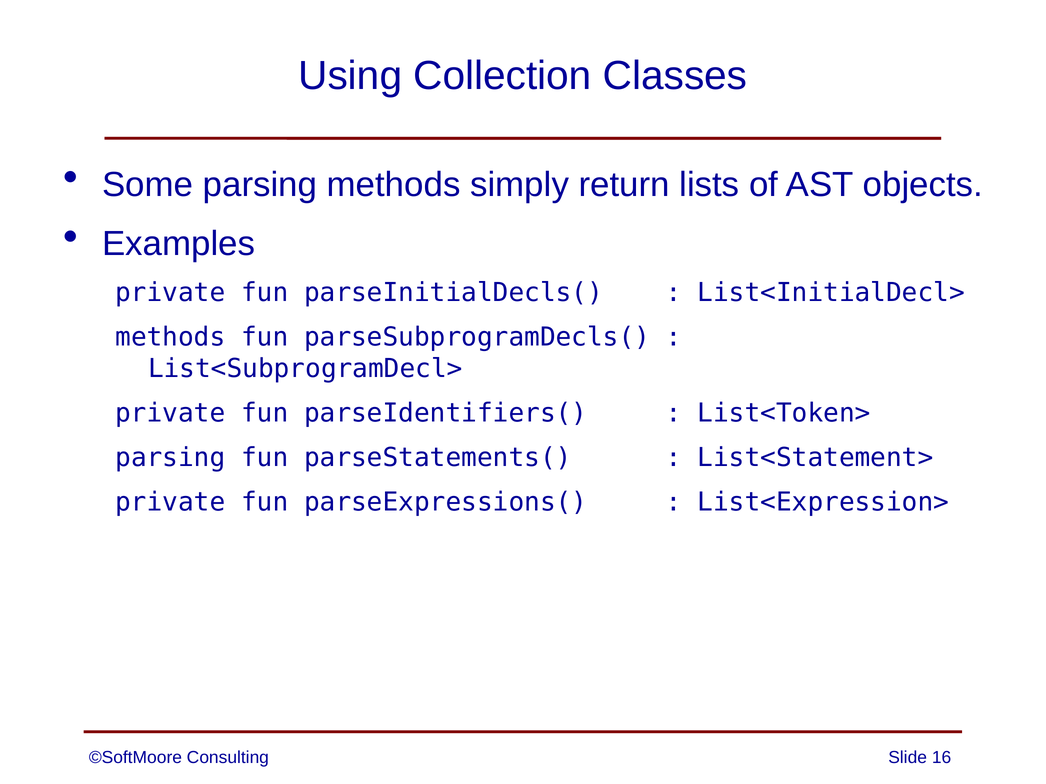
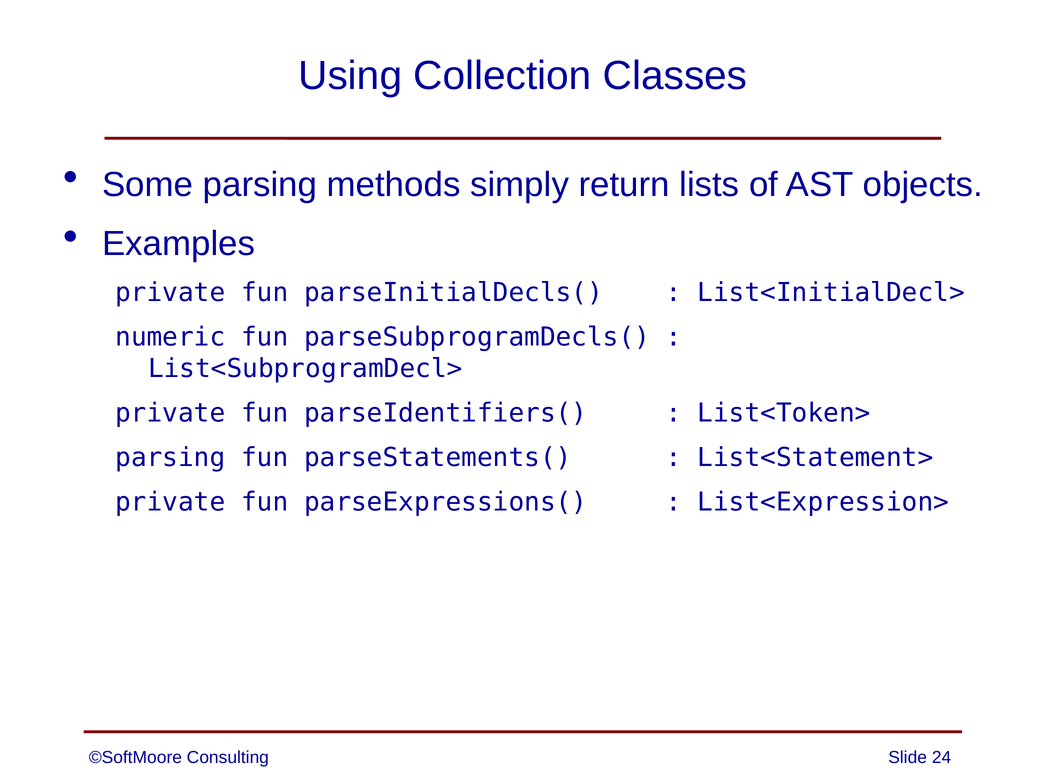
methods at (170, 337): methods -> numeric
16: 16 -> 24
